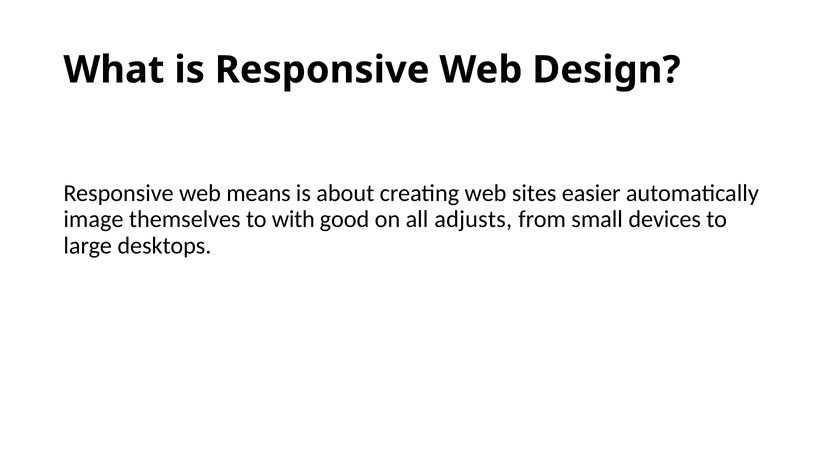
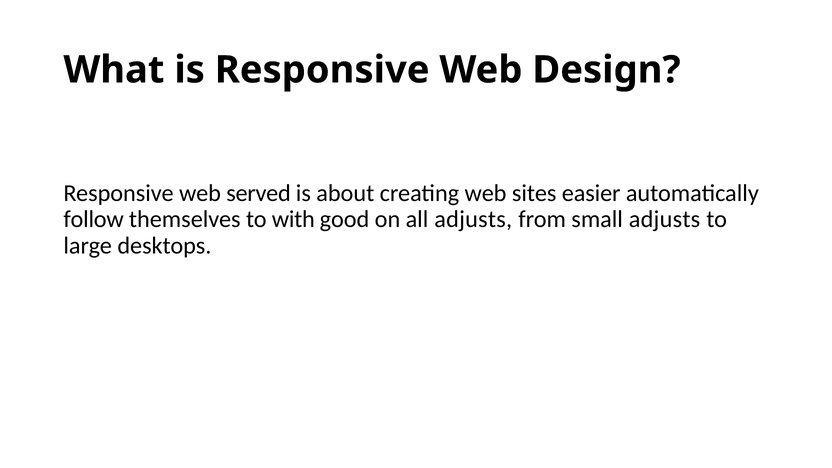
means: means -> served
image: image -> follow
small devices: devices -> adjusts
